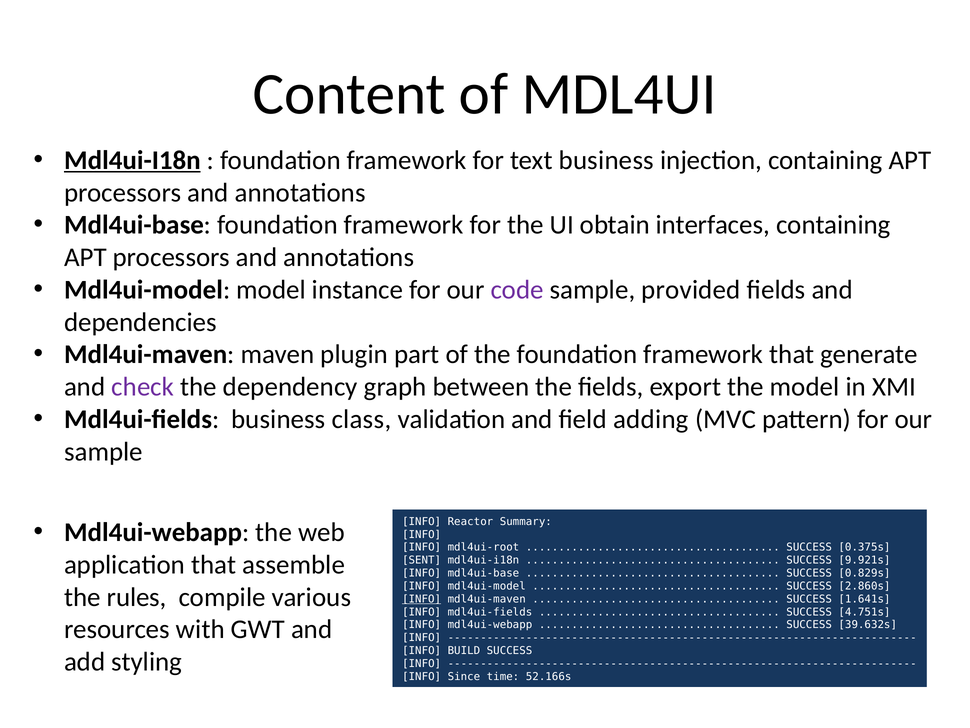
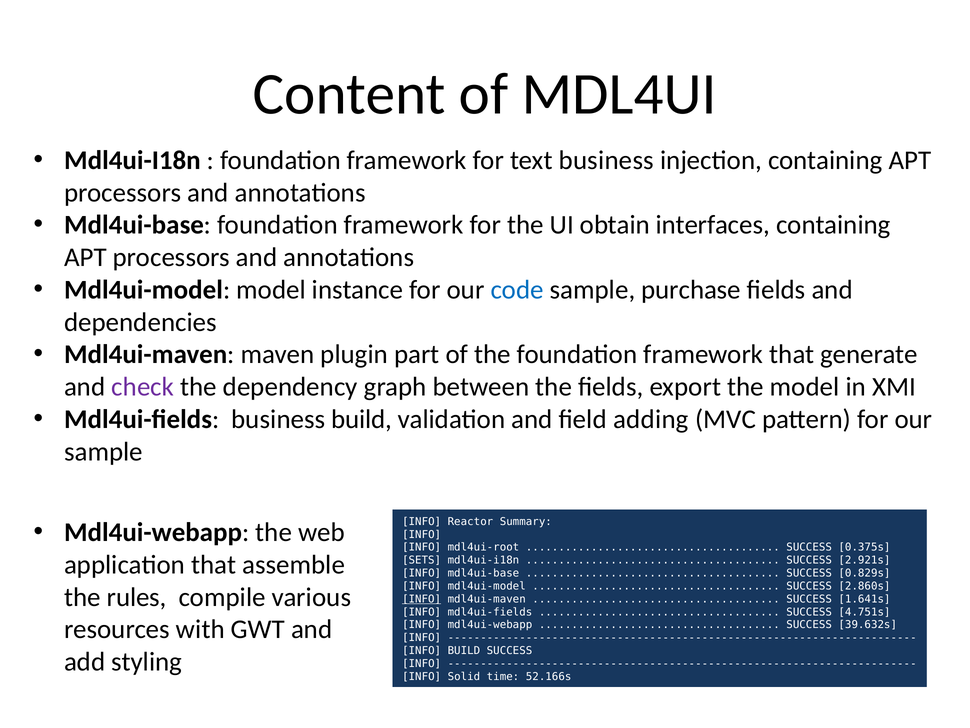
Mdl4ui-I18n at (132, 160) underline: present -> none
code colour: purple -> blue
provided: provided -> purchase
business class: class -> build
SENT: SENT -> SETS
9.921s: 9.921s -> 2.921s
Since: Since -> Solid
